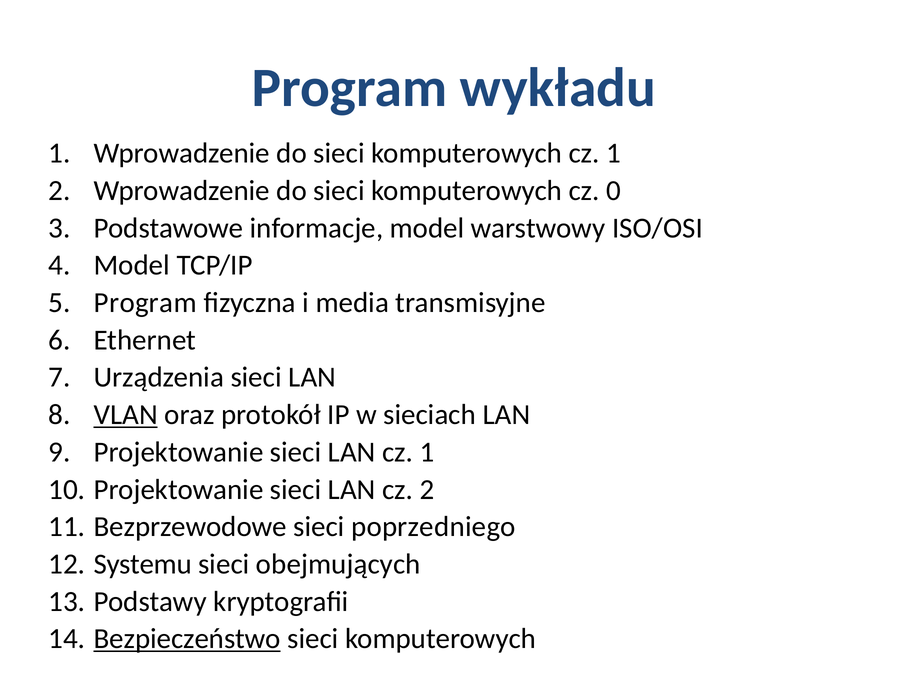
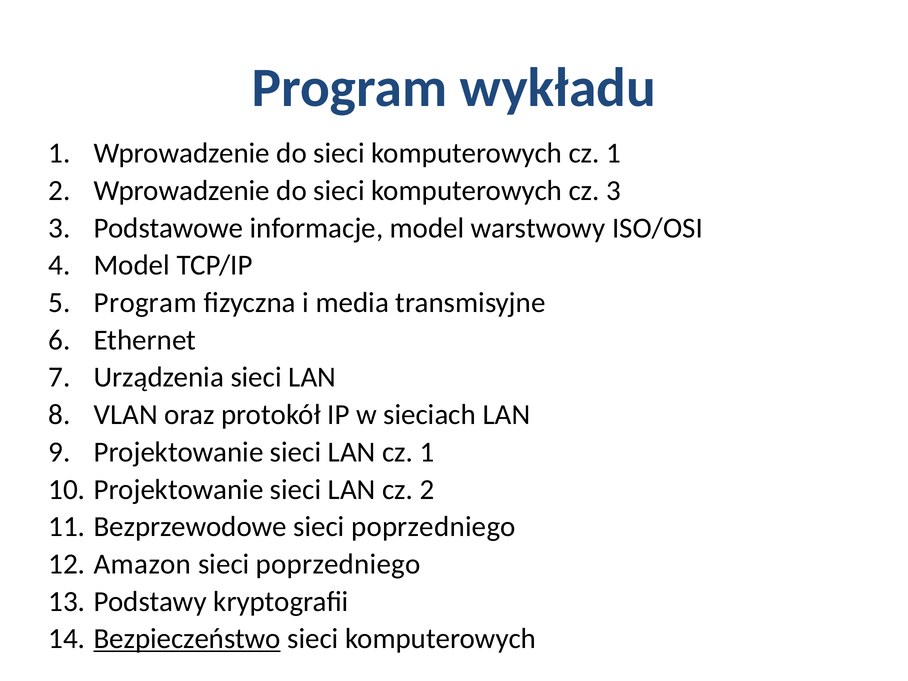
cz 0: 0 -> 3
VLAN underline: present -> none
Systemu: Systemu -> Amazon
obejmujących at (338, 564): obejmujących -> poprzedniego
